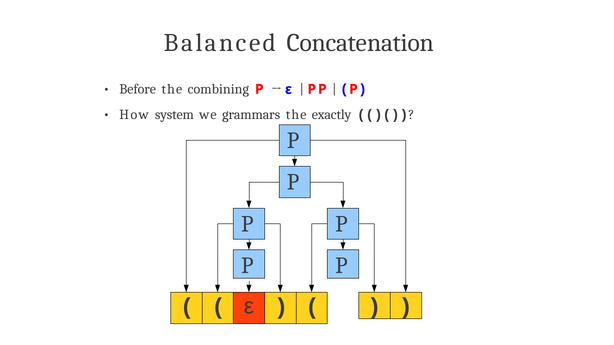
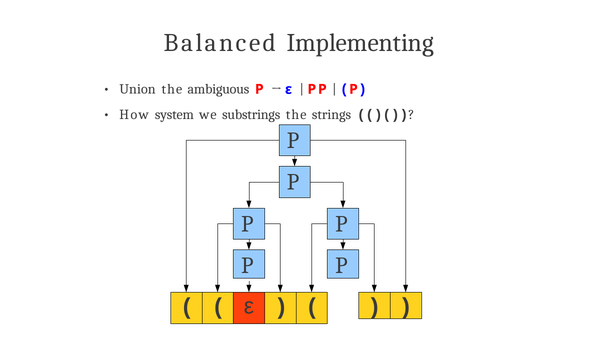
Concatenation: Concatenation -> Implementing
Before: Before -> Union
combining: combining -> ambiguous
grammars: grammars -> substrings
exactly: exactly -> strings
